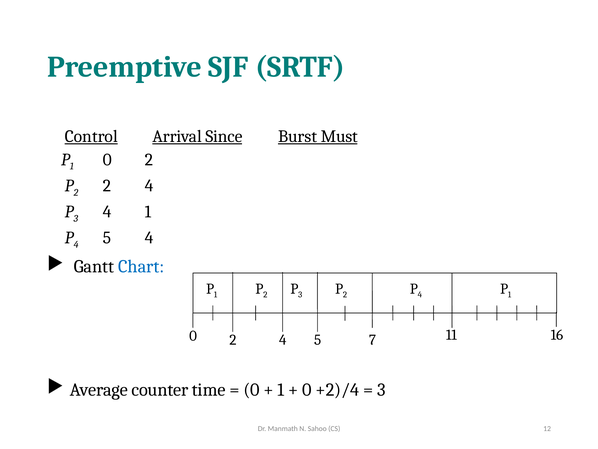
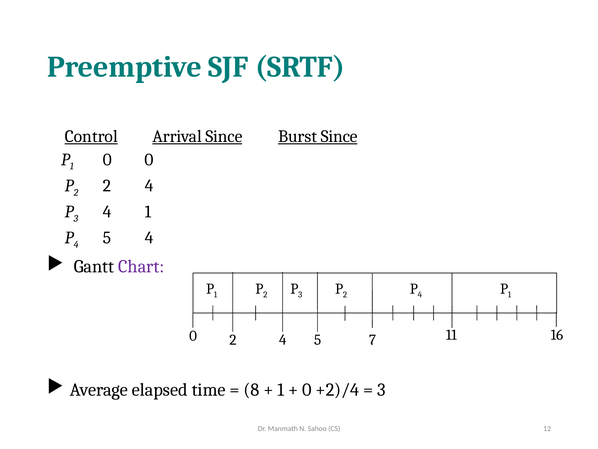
Burst Must: Must -> Since
0 2: 2 -> 0
Chart colour: blue -> purple
counter: counter -> elapsed
0 at (252, 389): 0 -> 8
